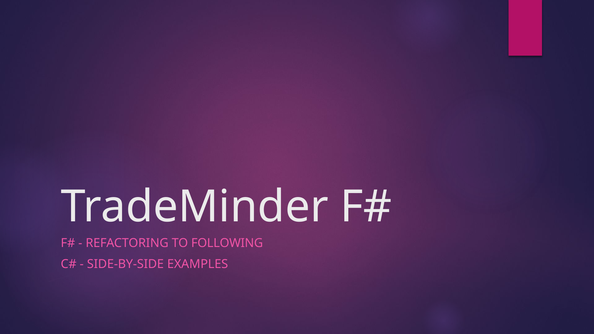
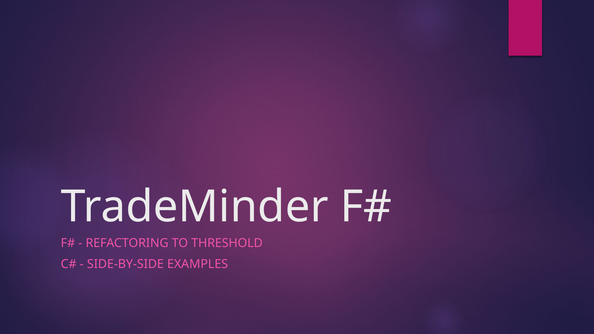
FOLLOWING: FOLLOWING -> THRESHOLD
